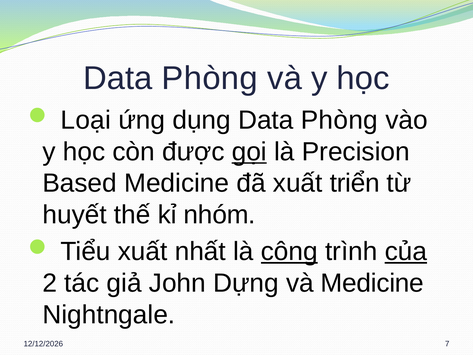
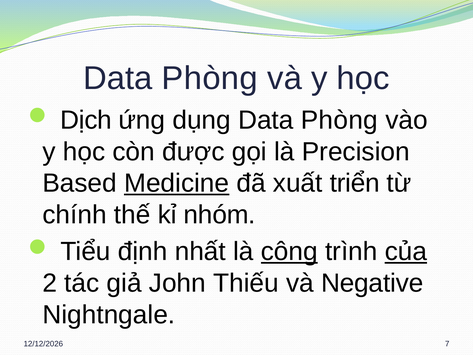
Loại: Loại -> Dịch
gọi underline: present -> none
Medicine at (177, 183) underline: none -> present
huyết: huyết -> chính
Tiểu xuất: xuất -> định
Dựng: Dựng -> Thiếu
và Medicine: Medicine -> Negative
